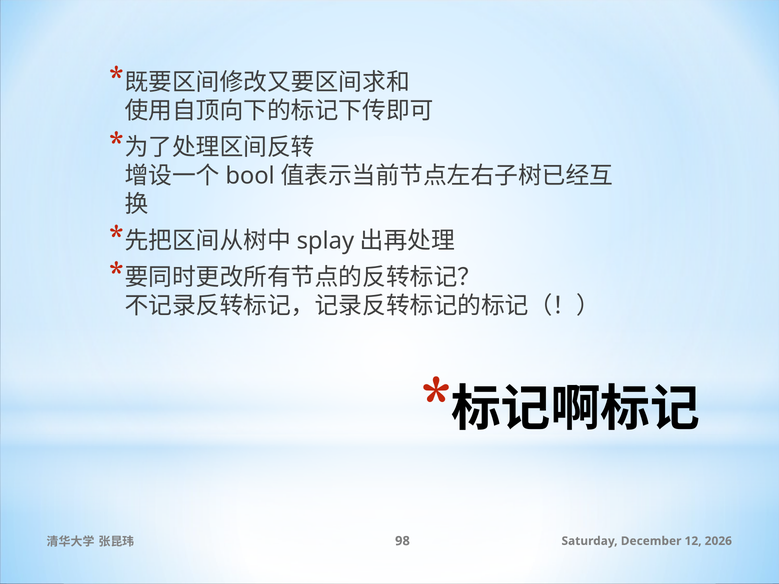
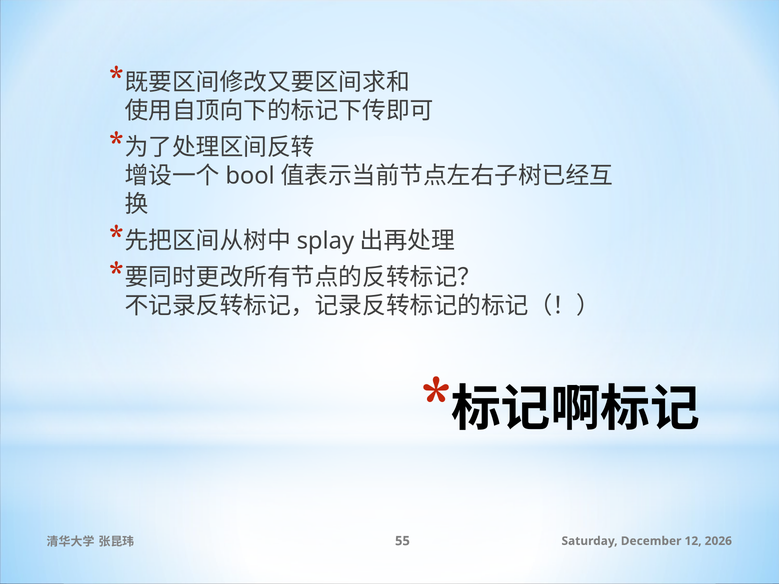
98: 98 -> 55
